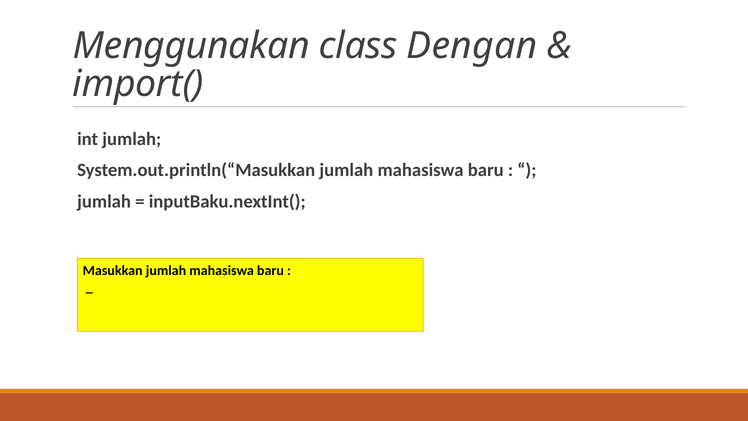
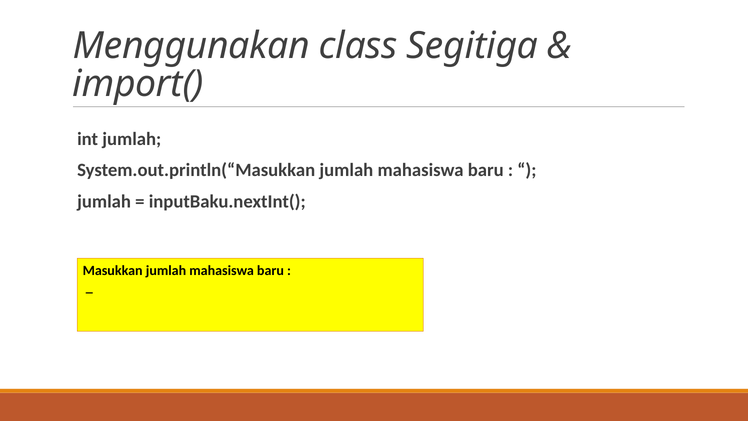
Dengan: Dengan -> Segitiga
